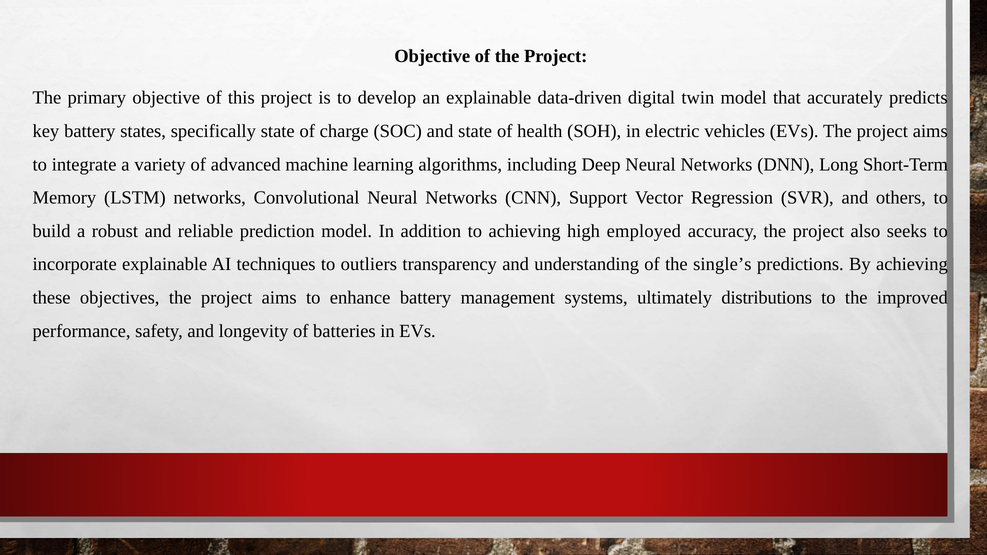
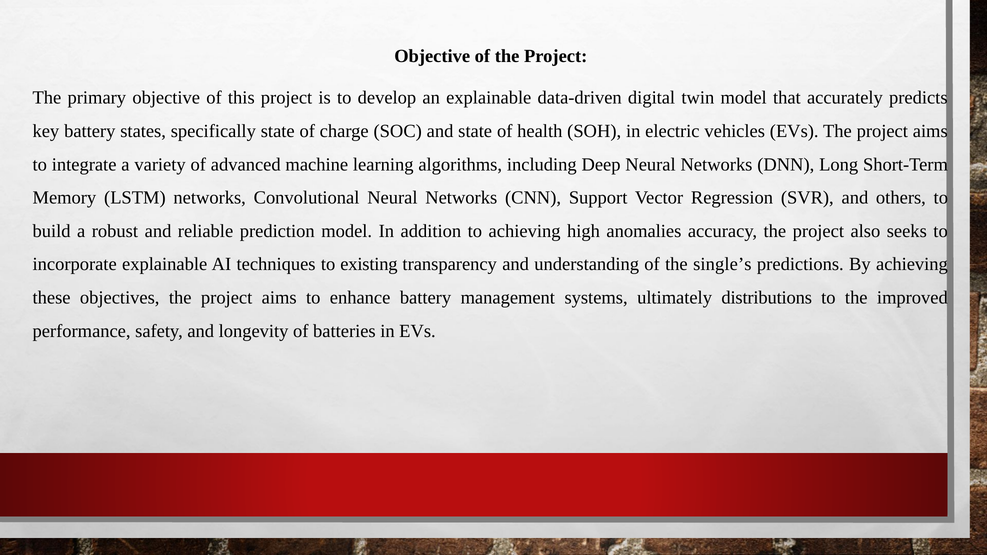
employed: employed -> anomalies
outliers: outliers -> existing
